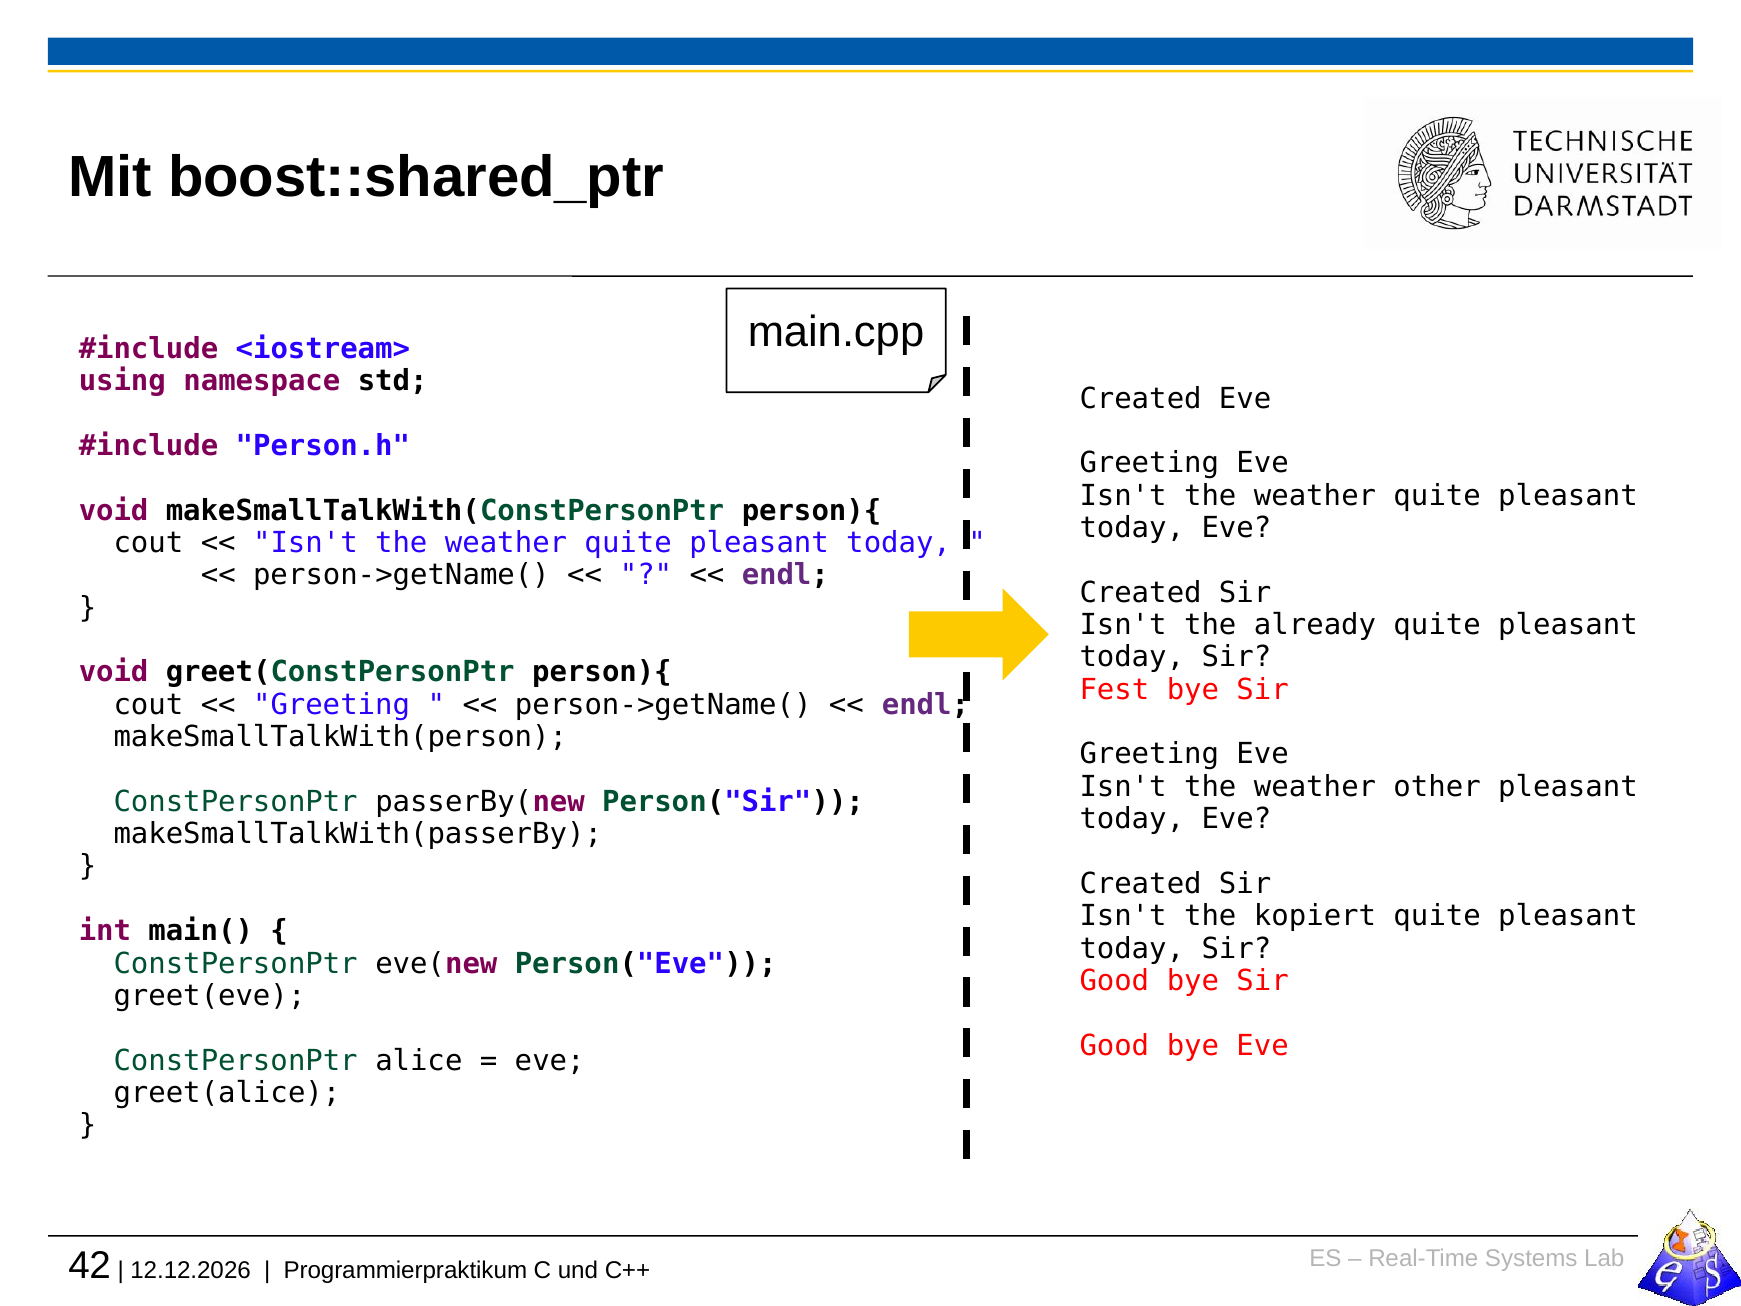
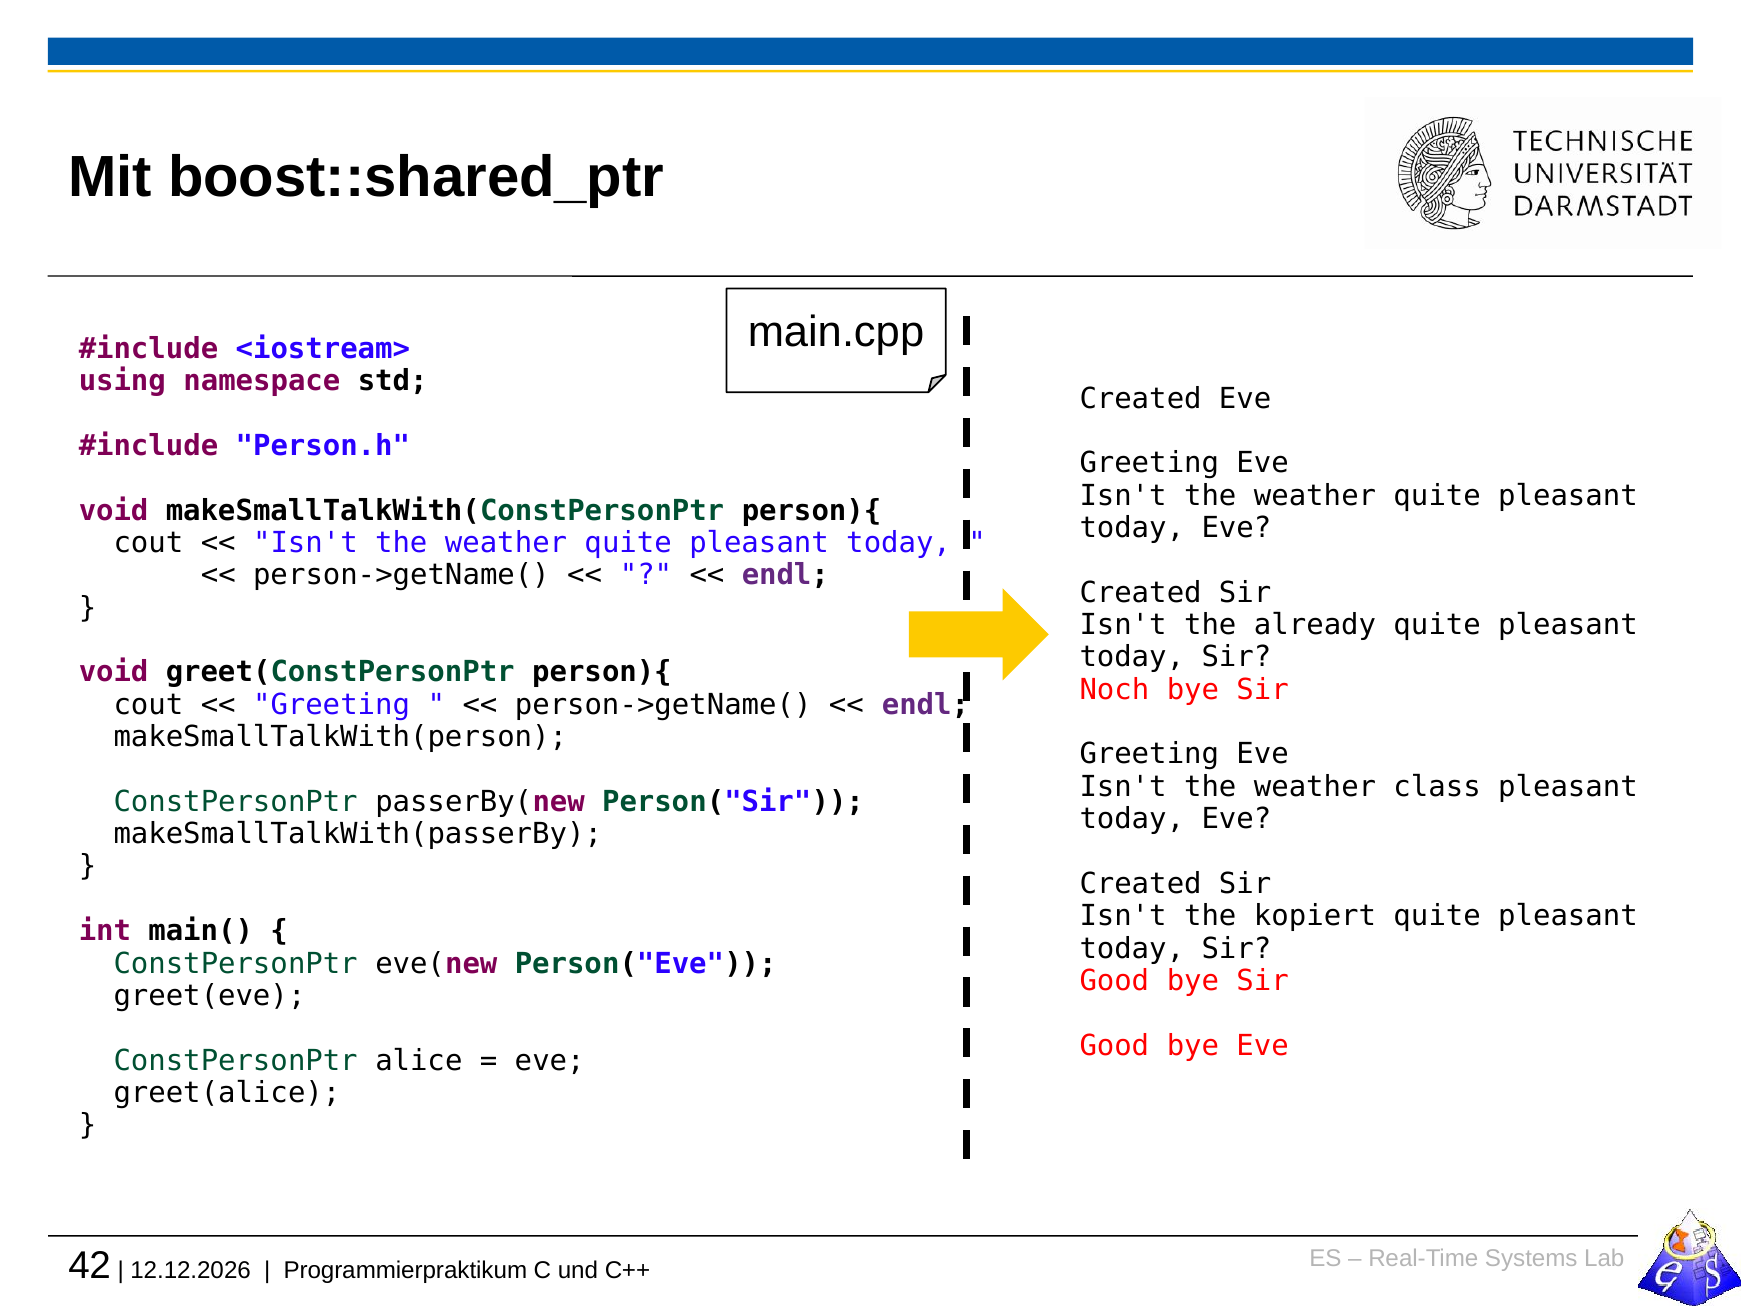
Fest: Fest -> Noch
other: other -> class
